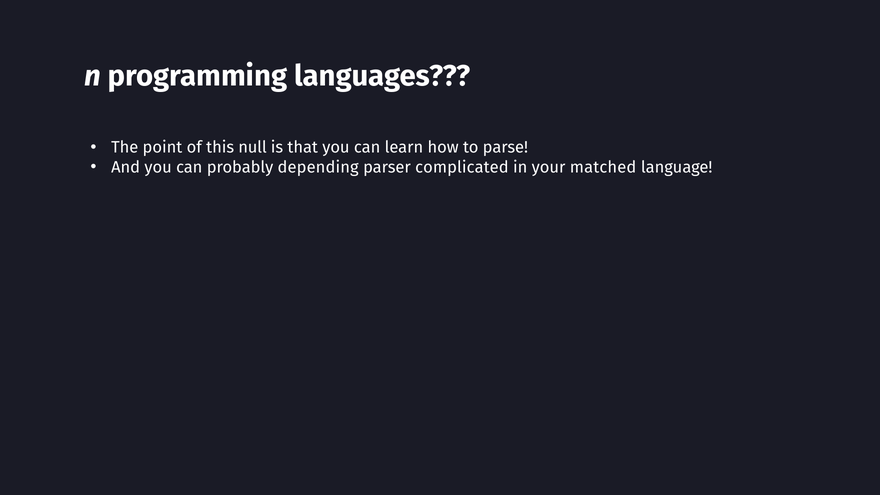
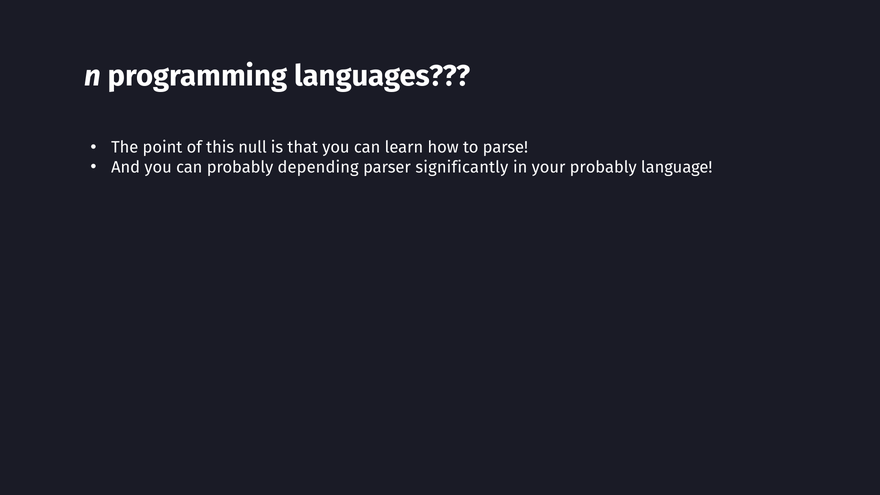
complicated: complicated -> significantly
your matched: matched -> probably
